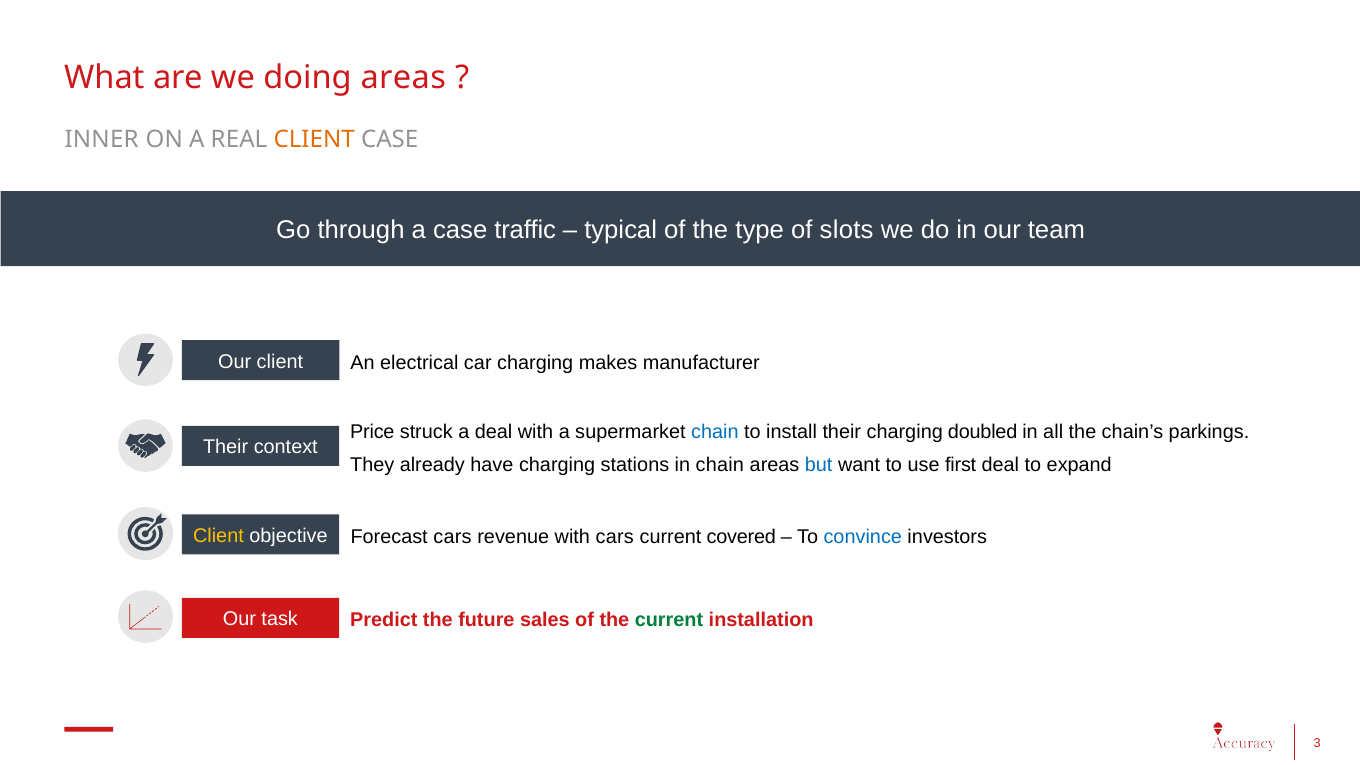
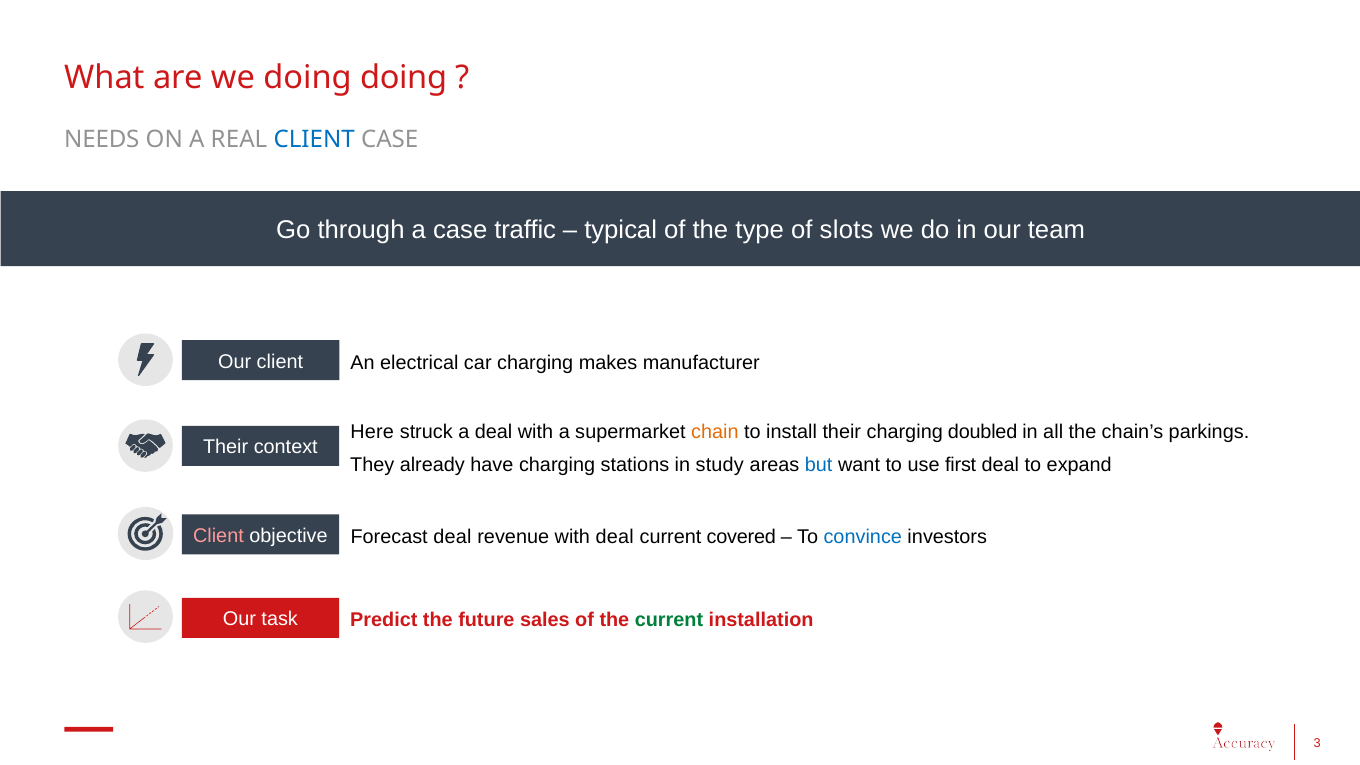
doing areas: areas -> doing
INNER: INNER -> NEEDS
CLIENT at (314, 140) colour: orange -> blue
Price: Price -> Here
chain at (715, 432) colour: blue -> orange
in chain: chain -> study
Client at (218, 536) colour: yellow -> pink
Forecast cars: cars -> deal
with cars: cars -> deal
